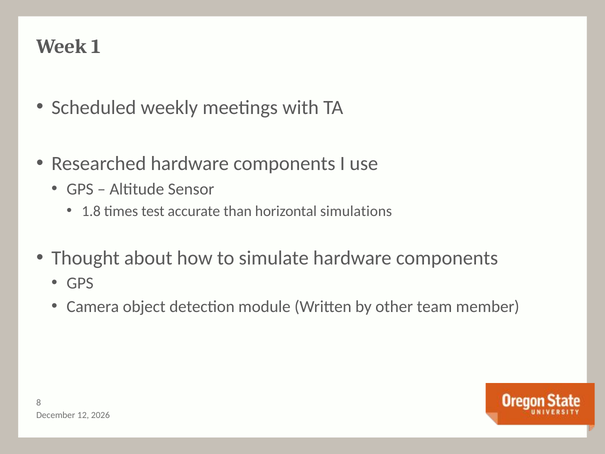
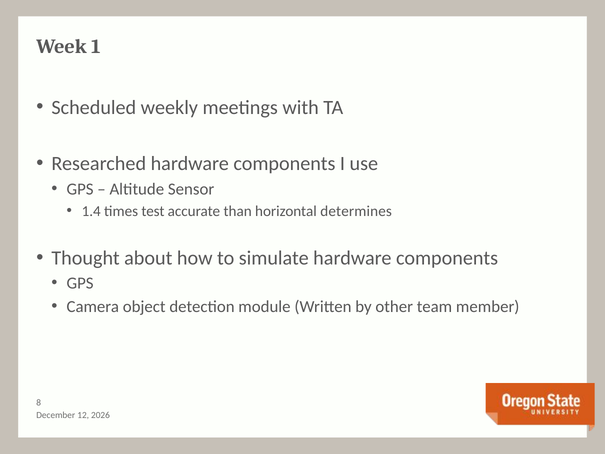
1.8: 1.8 -> 1.4
simulations: simulations -> determines
